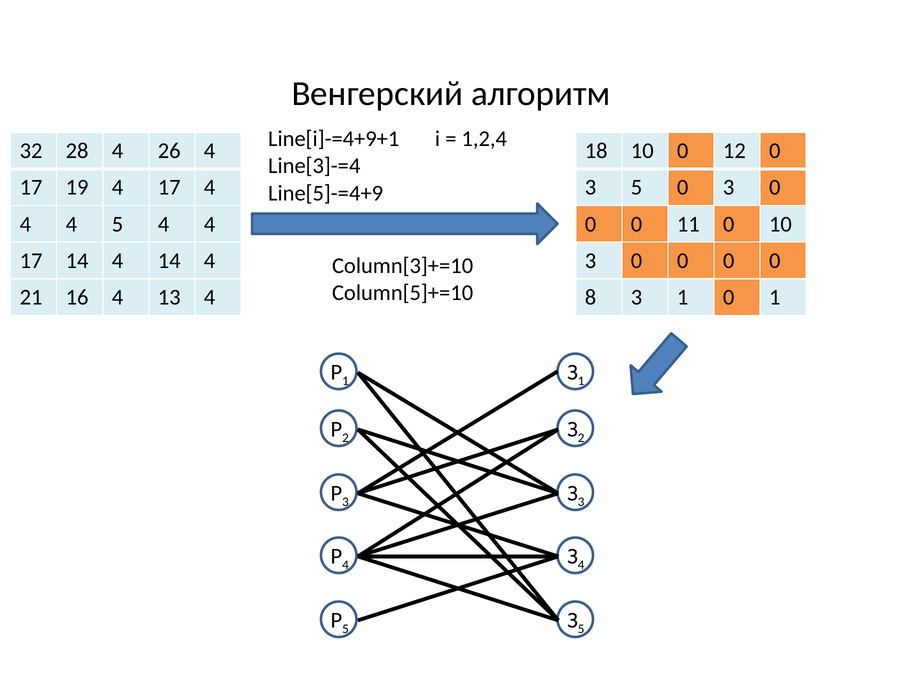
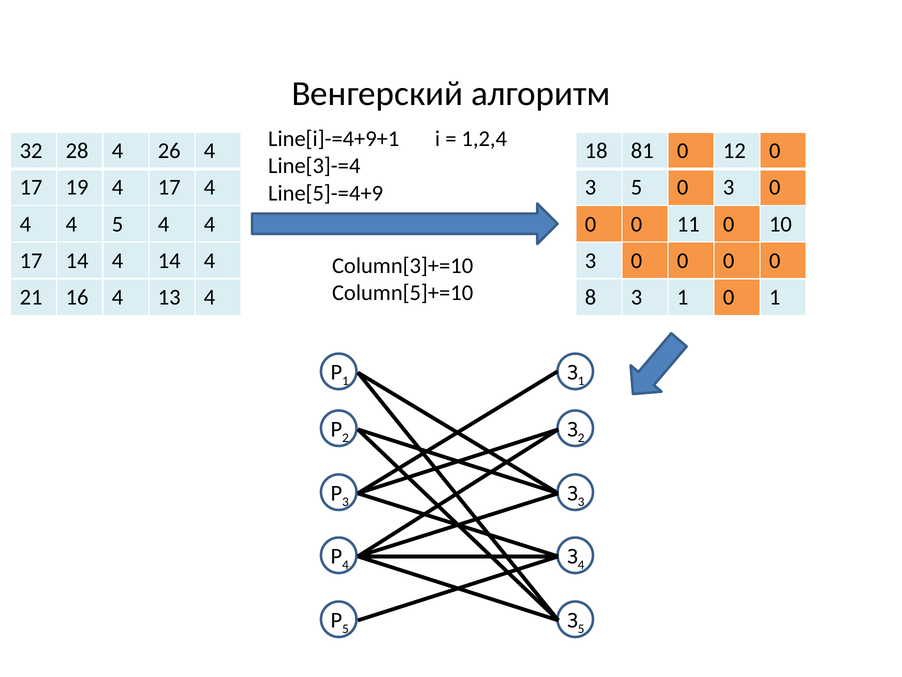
18 10: 10 -> 81
